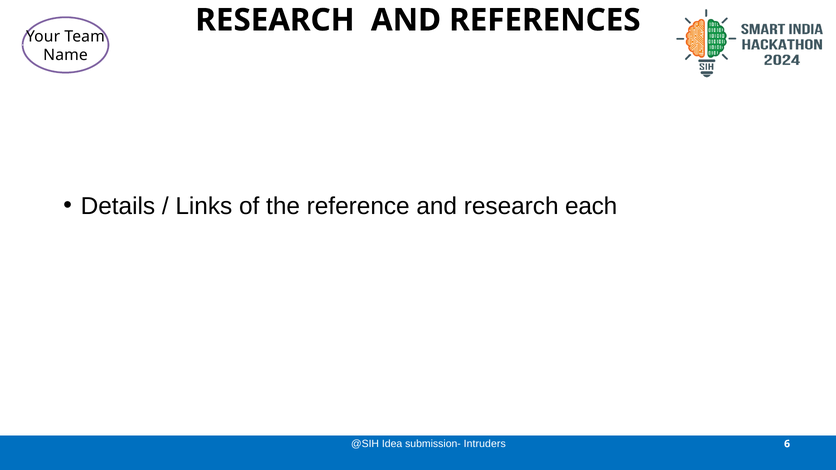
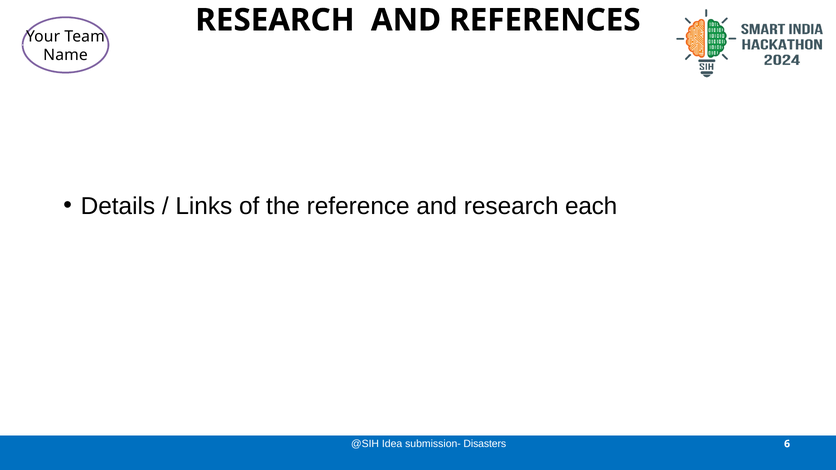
Intruders: Intruders -> Disasters
